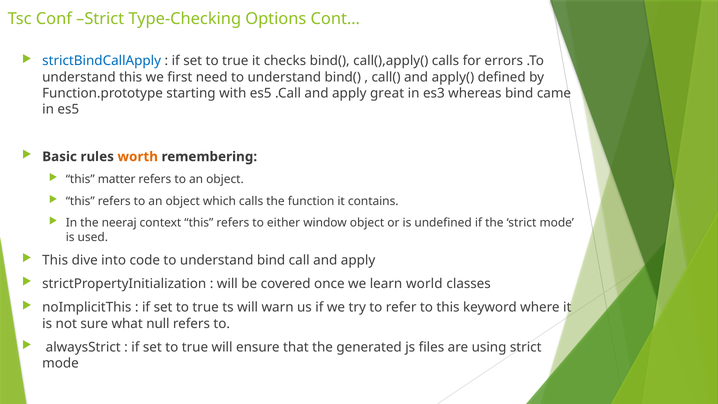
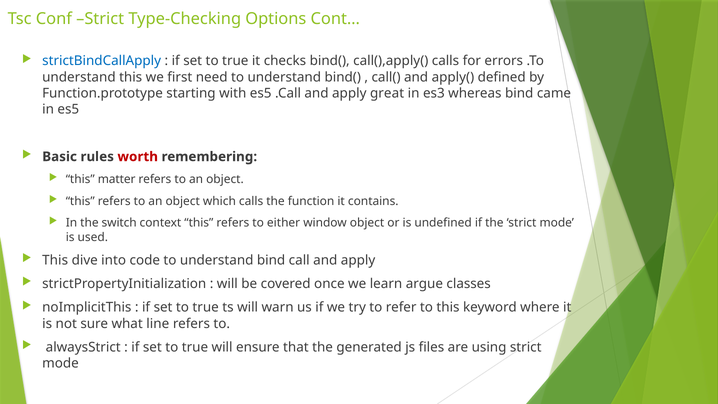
worth colour: orange -> red
neeraj: neeraj -> switch
world: world -> argue
null: null -> line
